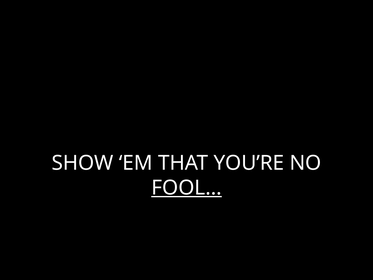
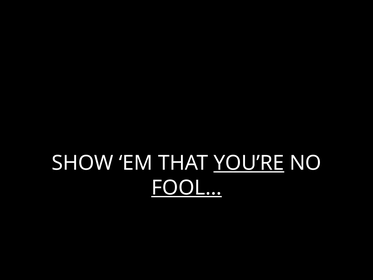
YOU’RE underline: none -> present
